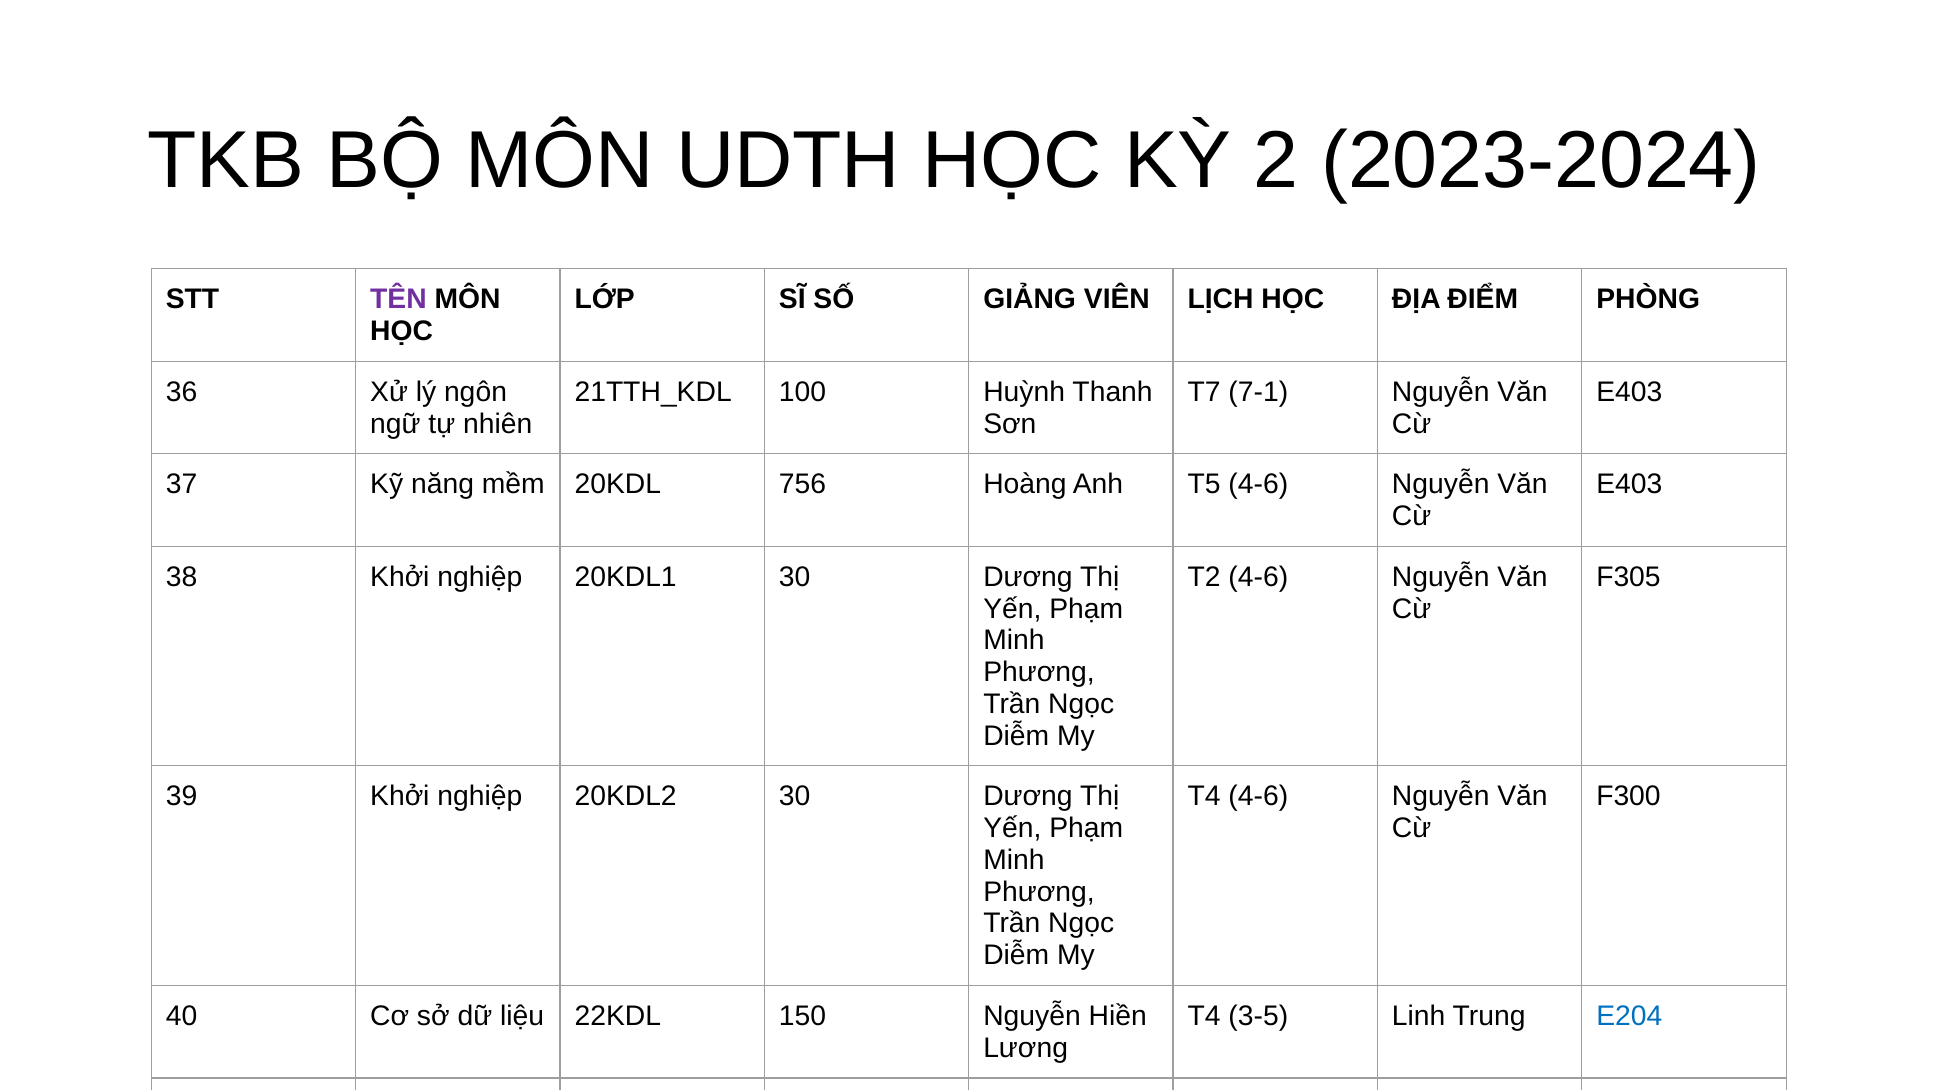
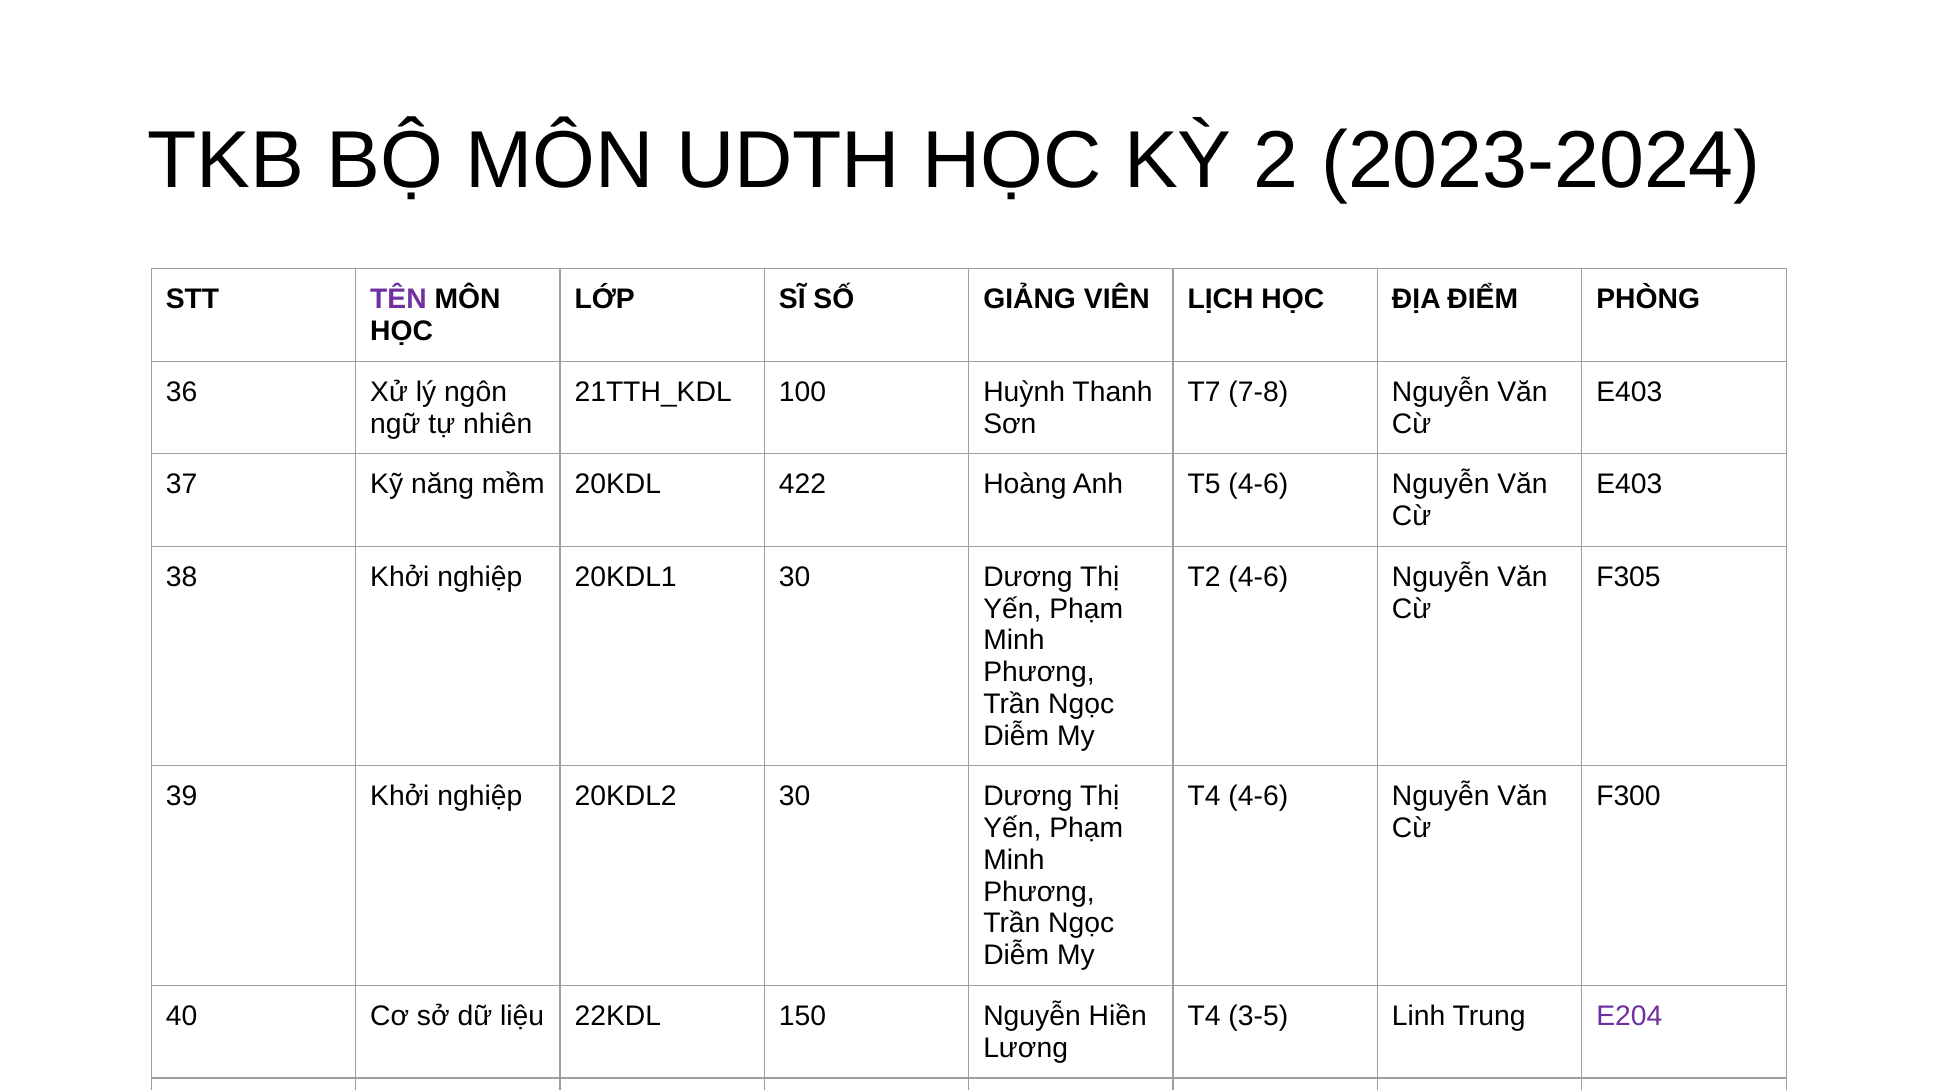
7-1: 7-1 -> 7-8
756: 756 -> 422
E204 colour: blue -> purple
